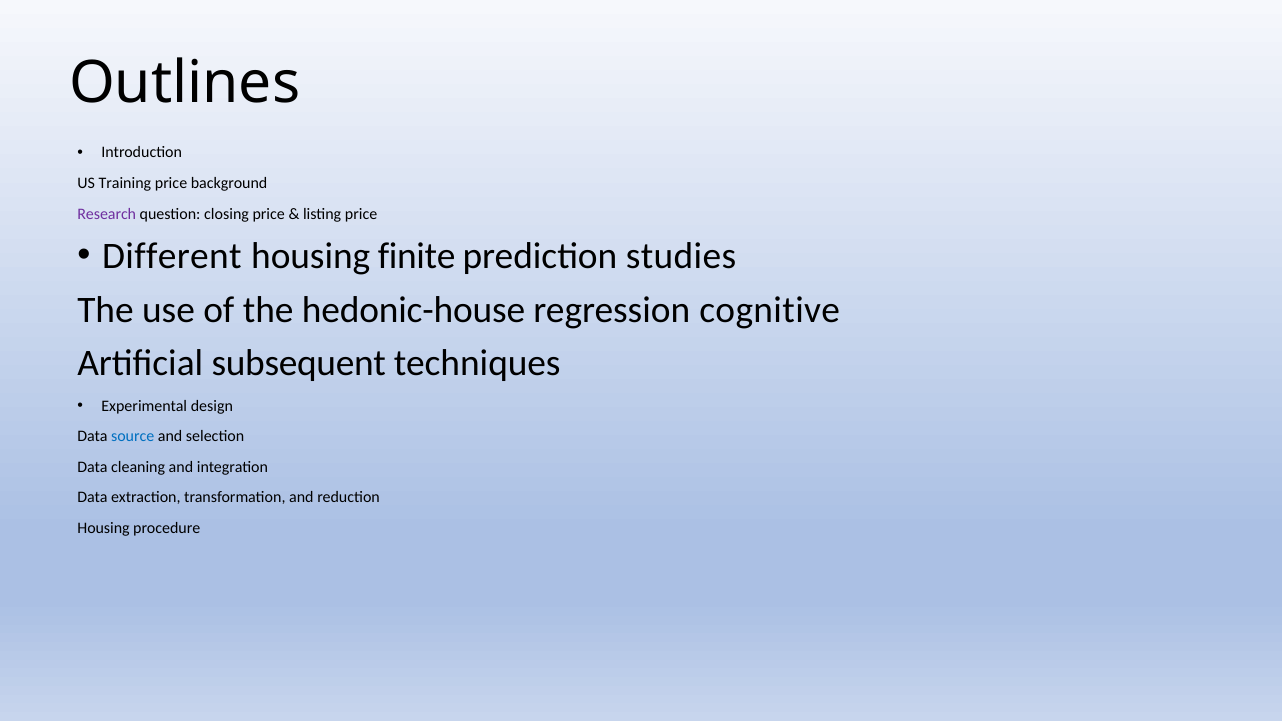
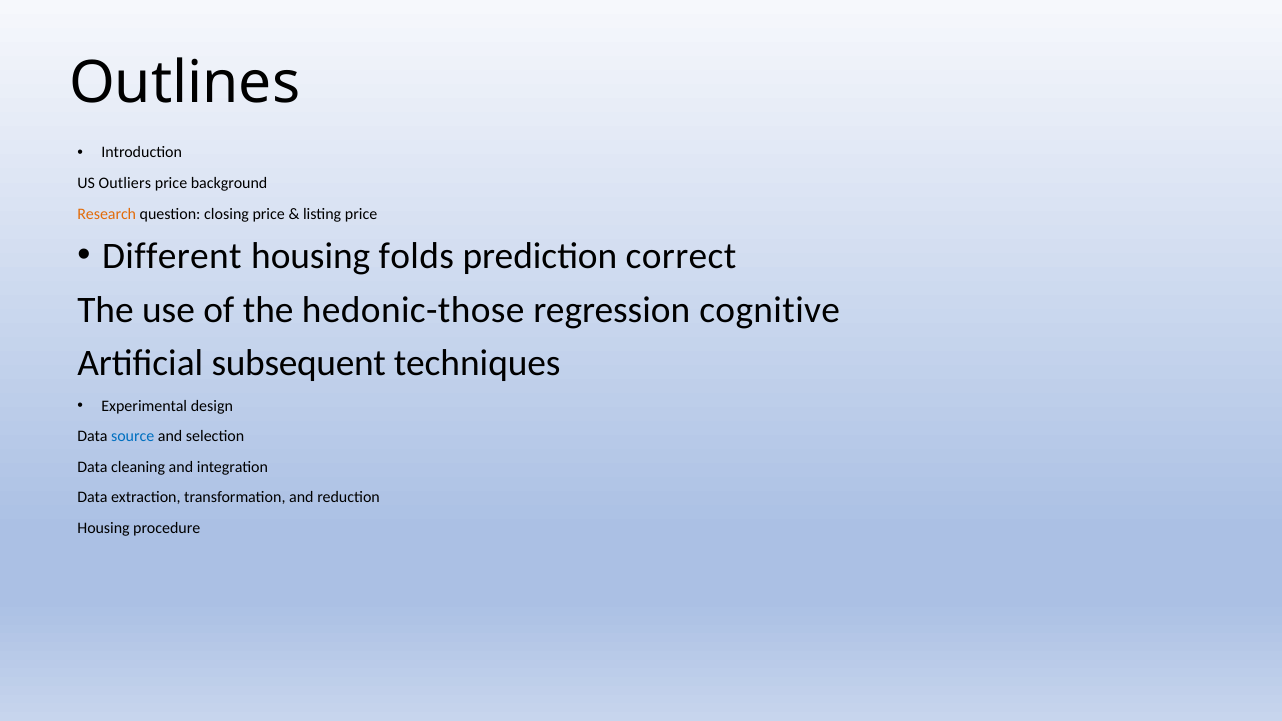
Training: Training -> Outliers
Research colour: purple -> orange
finite: finite -> folds
studies: studies -> correct
hedonic-house: hedonic-house -> hedonic-those
